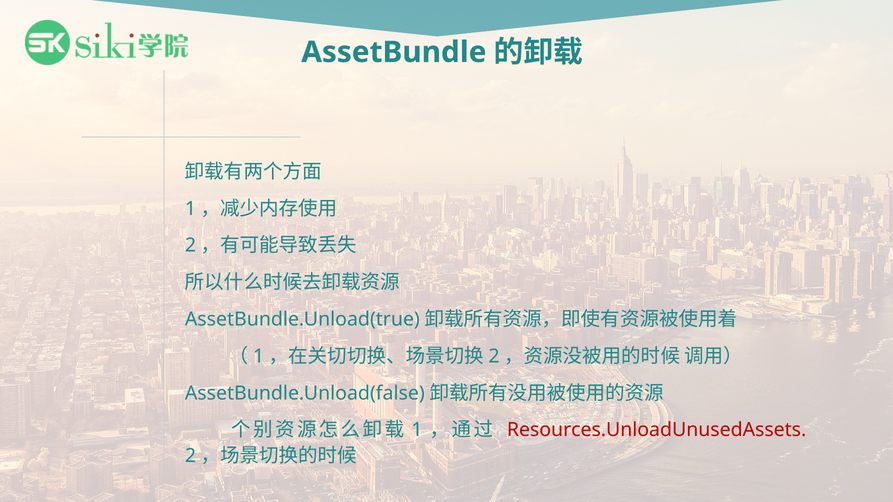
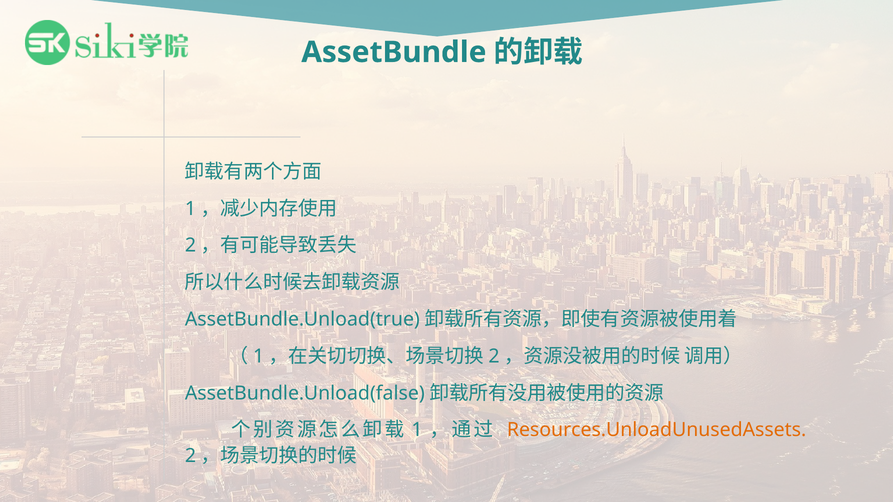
Resources.UnloadUnusedAssets colour: red -> orange
